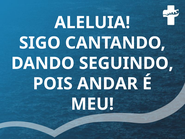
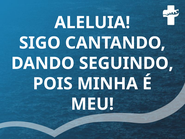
ANDAR: ANDAR -> MINHA
